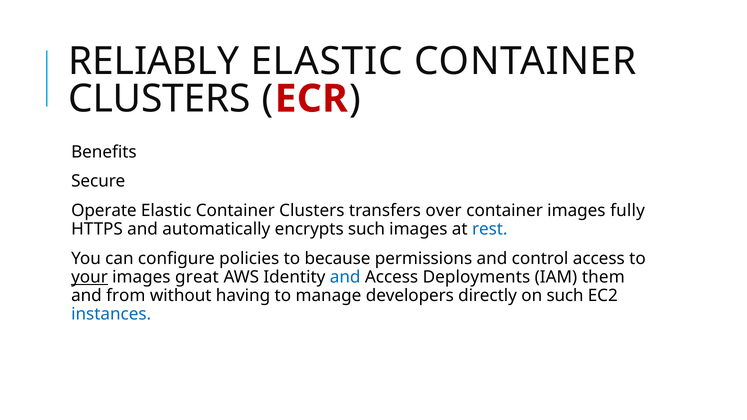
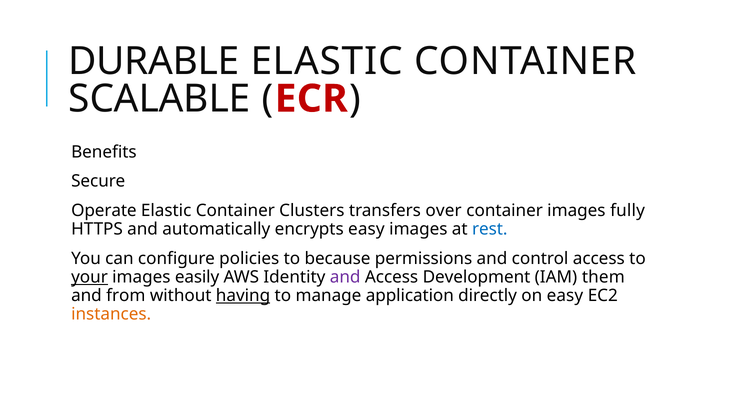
RELIABLY: RELIABLY -> DURABLE
CLUSTERS at (159, 99): CLUSTERS -> SCALABLE
encrypts such: such -> easy
great: great -> easily
and at (345, 277) colour: blue -> purple
Deployments: Deployments -> Development
having underline: none -> present
developers: developers -> application
on such: such -> easy
instances colour: blue -> orange
